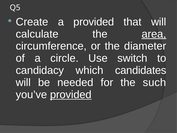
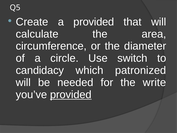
area underline: present -> none
candidates: candidates -> patronized
such: such -> write
